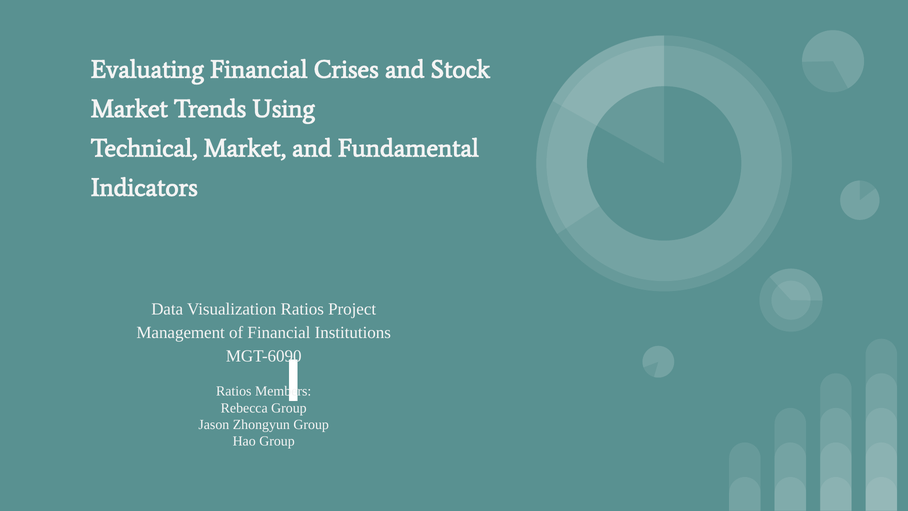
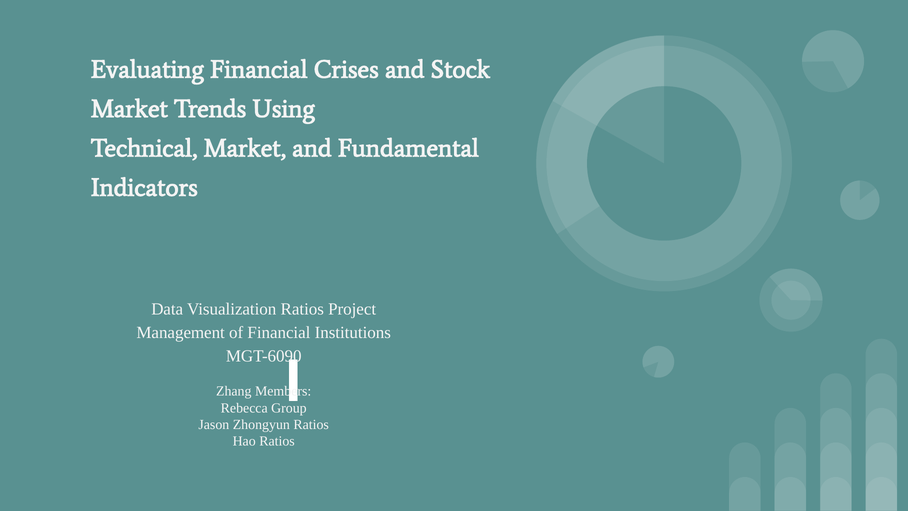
Ratios at (234, 391): Ratios -> Zhang
Zhongyun Group: Group -> Ratios
Hao Group: Group -> Ratios
